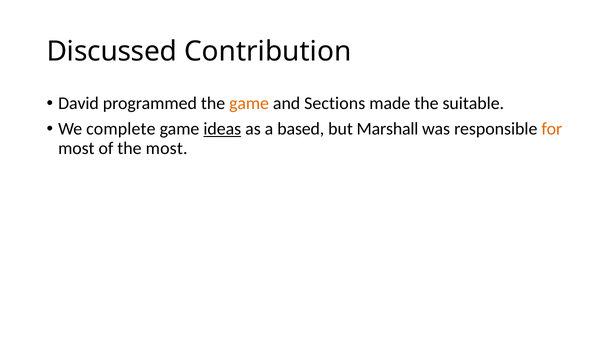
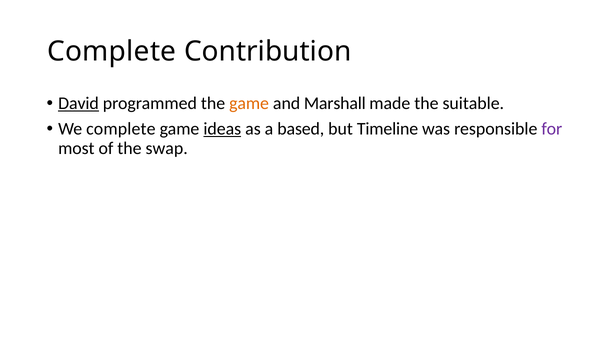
Discussed at (112, 51): Discussed -> Complete
David underline: none -> present
Sections: Sections -> Marshall
Marshall: Marshall -> Timeline
for colour: orange -> purple
the most: most -> swap
